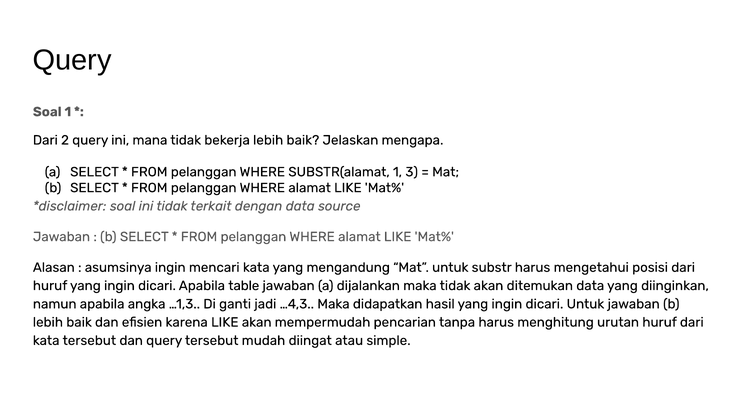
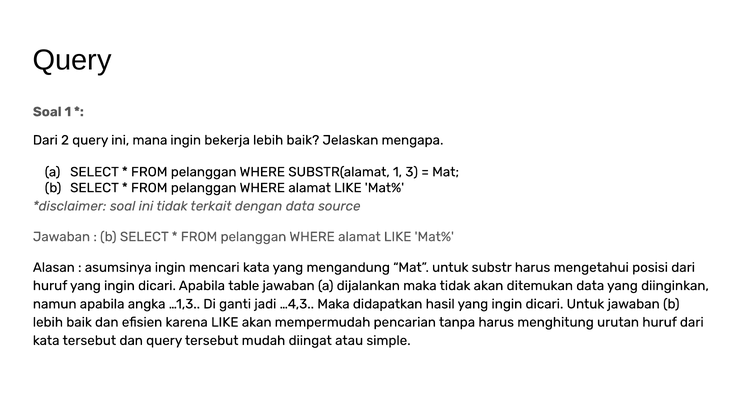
mana tidak: tidak -> ingin
